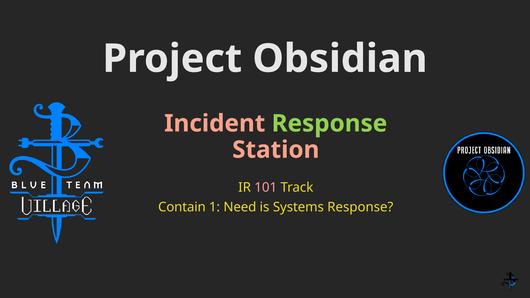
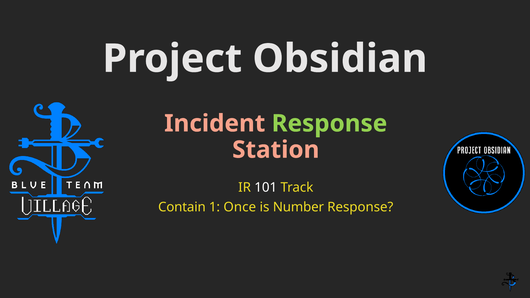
101 colour: pink -> white
Need: Need -> Once
Systems: Systems -> Number
